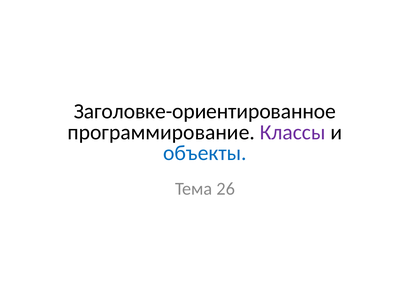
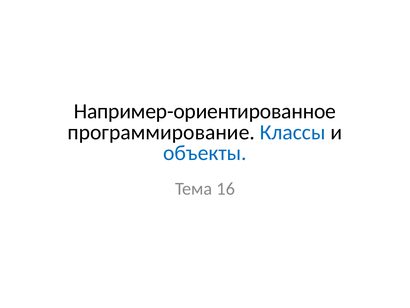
Заголовке-ориентированное: Заголовке-ориентированное -> Например-ориентированное
Классы colour: purple -> blue
26: 26 -> 16
